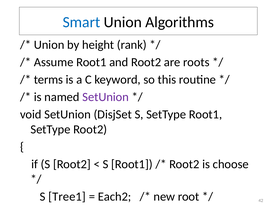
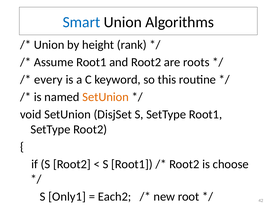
terms: terms -> every
SetUnion at (106, 97) colour: purple -> orange
Tree1: Tree1 -> Only1
